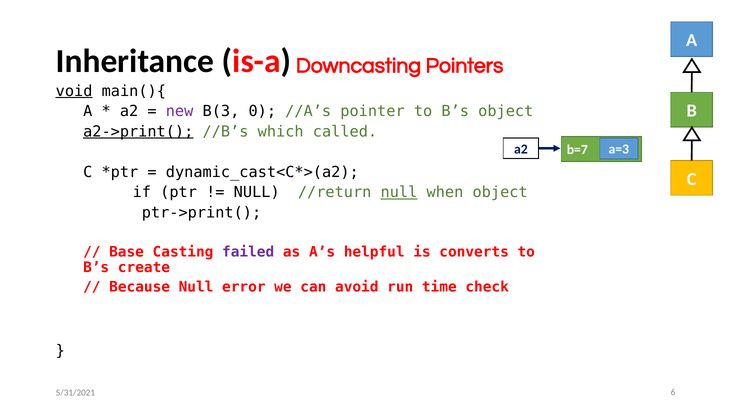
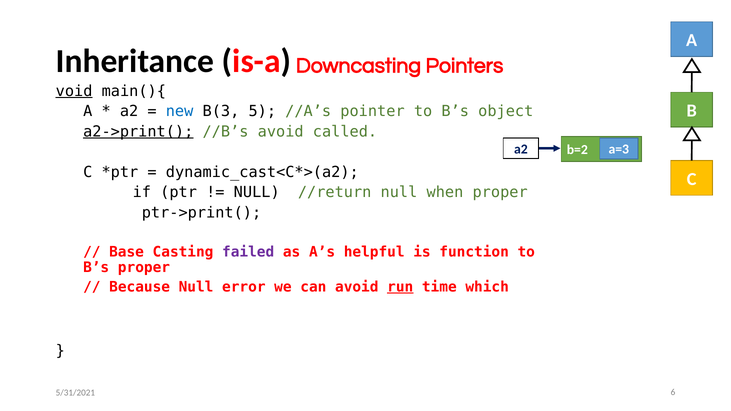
new colour: purple -> blue
0: 0 -> 5
//B’s which: which -> avoid
b=7: b=7 -> b=2
null at (399, 192) underline: present -> none
when object: object -> proper
converts: converts -> function
B’s create: create -> proper
run underline: none -> present
check: check -> which
